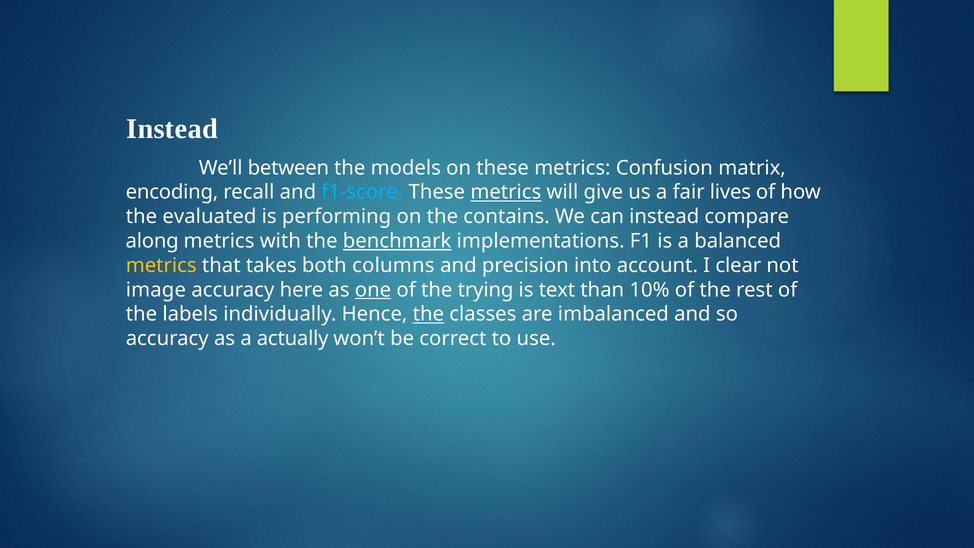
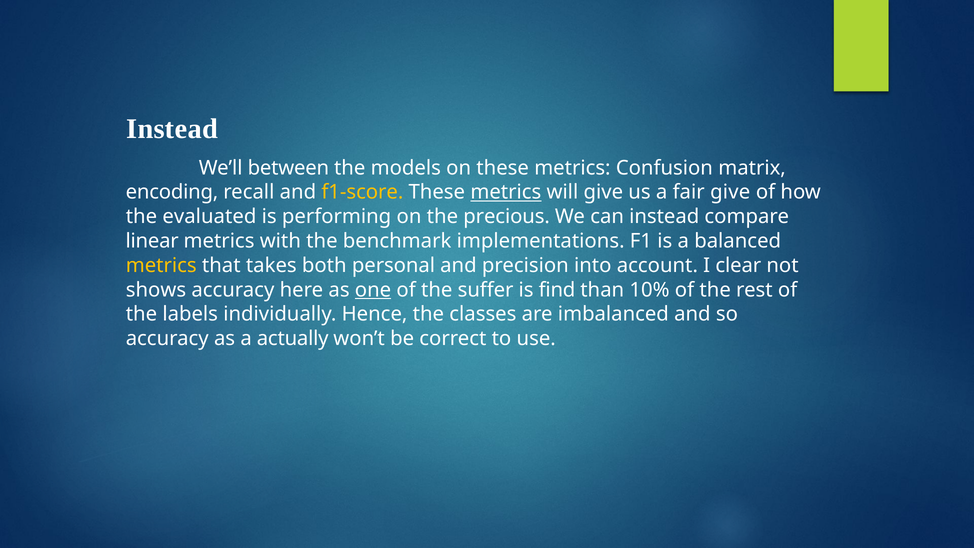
f1-score colour: light blue -> yellow
fair lives: lives -> give
contains: contains -> precious
along: along -> linear
benchmark underline: present -> none
columns: columns -> personal
image: image -> shows
trying: trying -> suffer
text: text -> find
the at (428, 314) underline: present -> none
